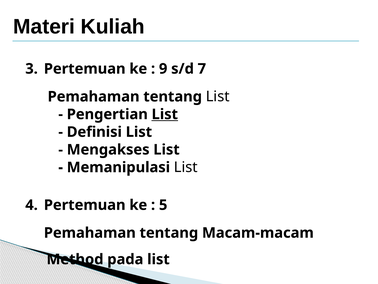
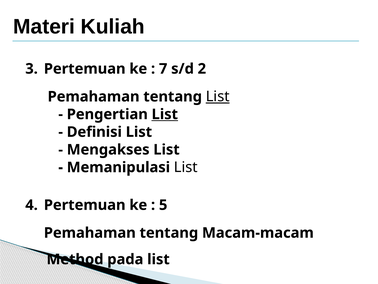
9: 9 -> 7
7: 7 -> 2
List at (218, 96) underline: none -> present
